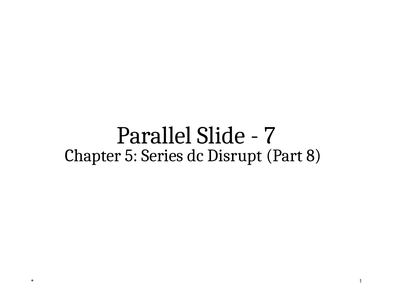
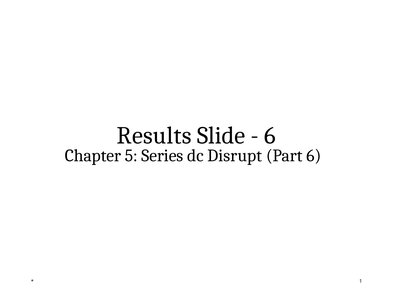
Parallel: Parallel -> Results
7 at (270, 135): 7 -> 6
Part 8: 8 -> 6
